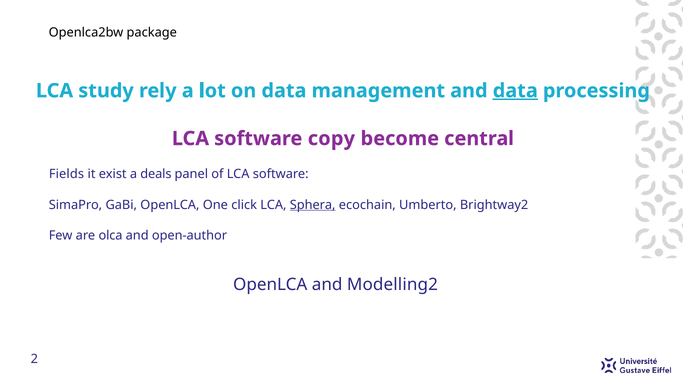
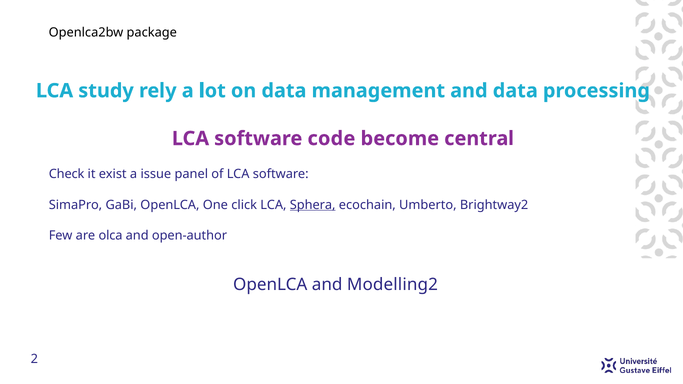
data at (515, 91) underline: present -> none
copy: copy -> code
Fields: Fields -> Check
deals: deals -> issue
